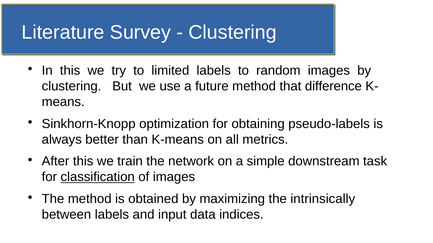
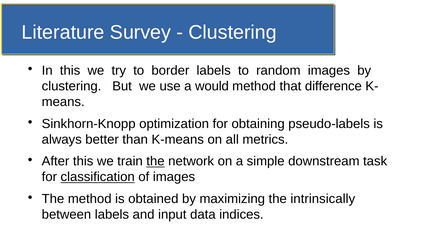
limited: limited -> border
future: future -> would
the at (155, 162) underline: none -> present
